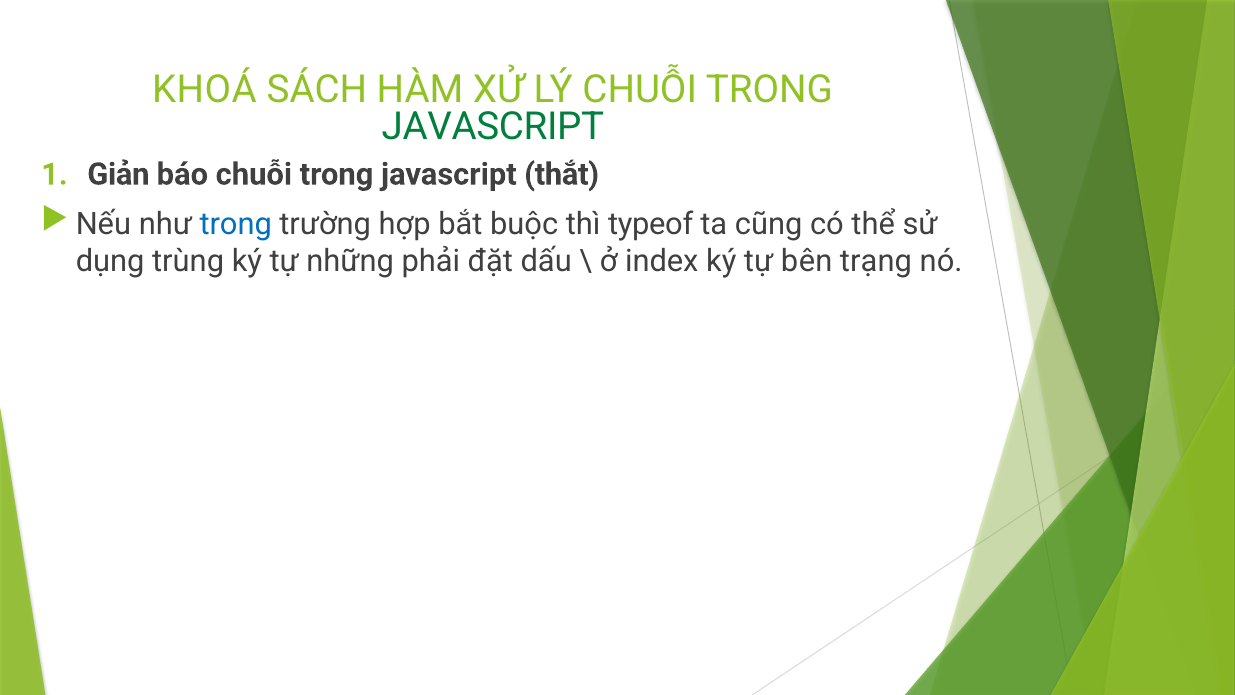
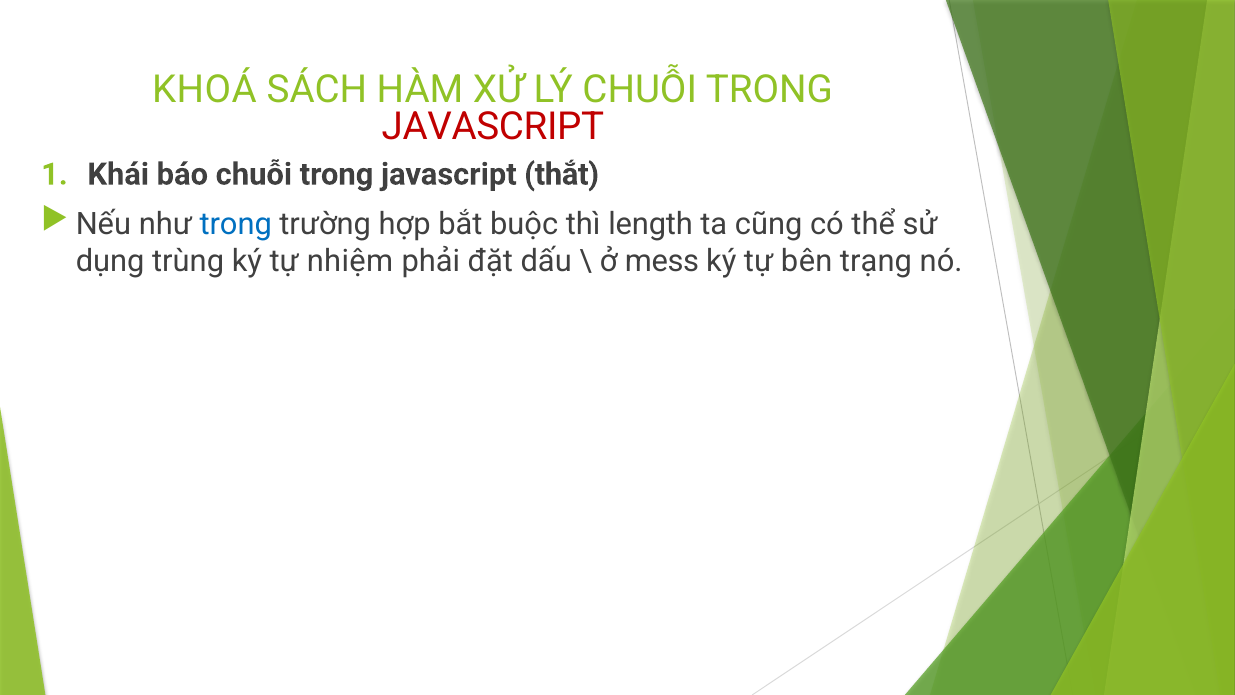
JAVASCRIPT at (493, 127) colour: green -> red
Giản: Giản -> Khái
typeof: typeof -> length
những: những -> nhiệm
index: index -> mess
